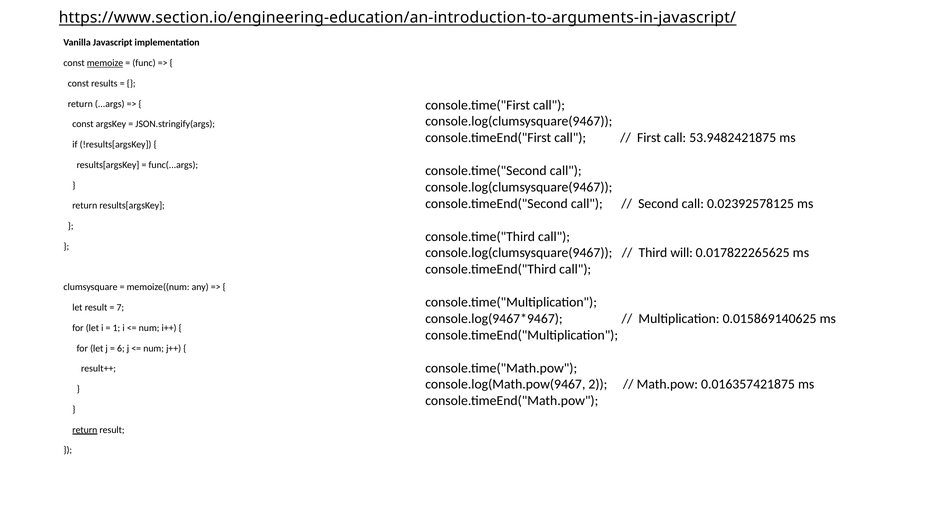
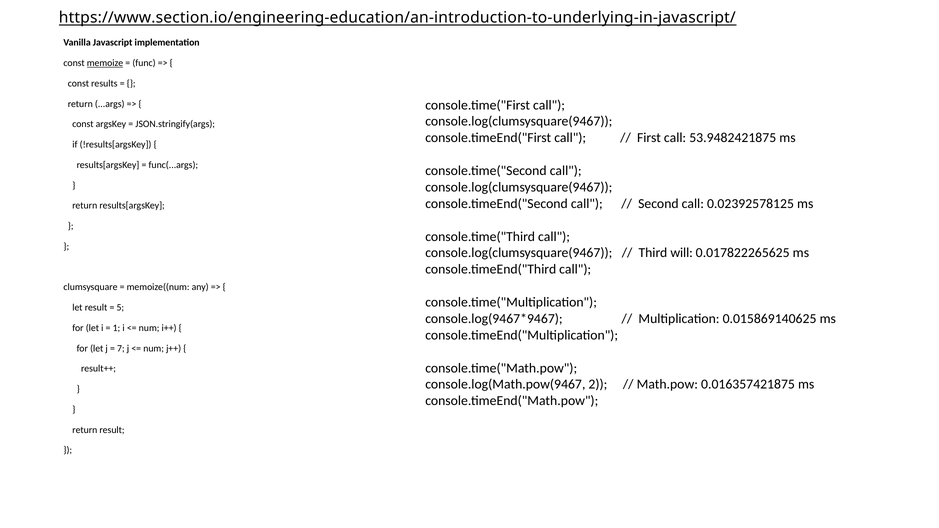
https://www.section.io/engineering-education/an-introduction-to-arguments-in-javascript/: https://www.section.io/engineering-education/an-introduction-to-arguments-in-javascript/ -> https://www.section.io/engineering-education/an-introduction-to-underlying-in-javascript/
7: 7 -> 5
6: 6 -> 7
return at (85, 430) underline: present -> none
